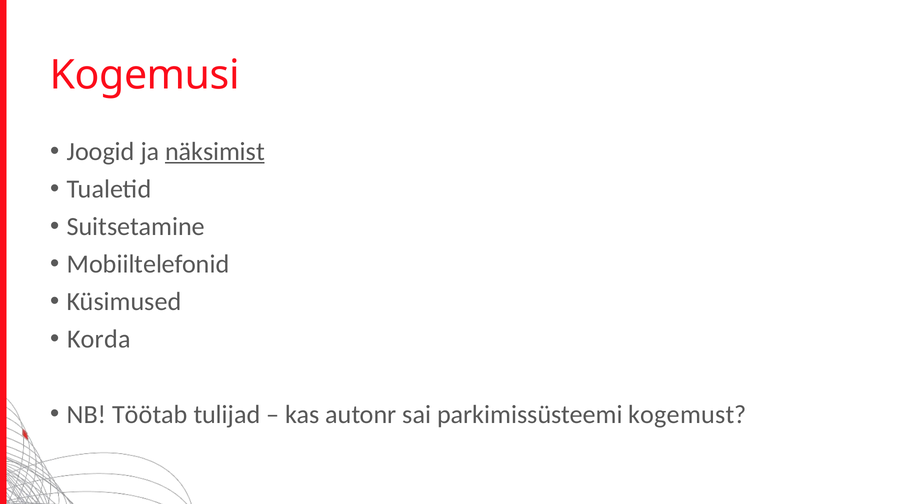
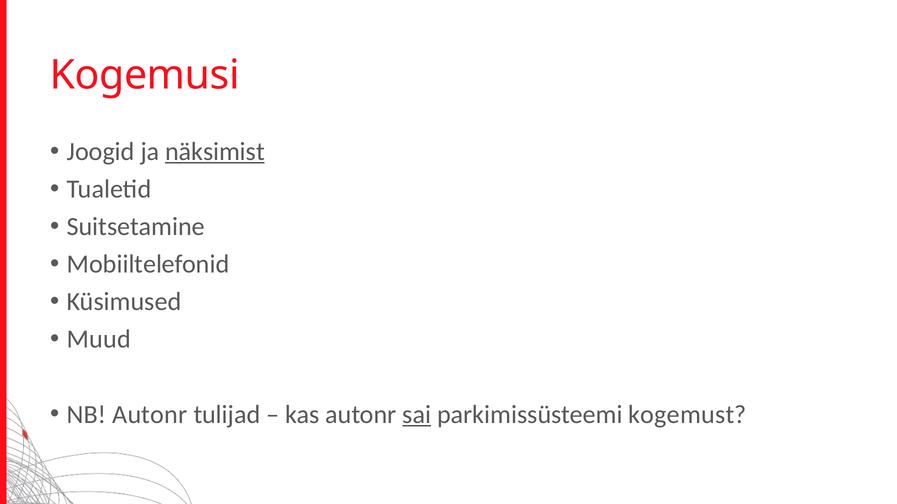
Korda: Korda -> Muud
NB Töötab: Töötab -> Autonr
sai underline: none -> present
